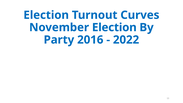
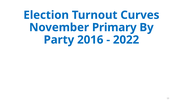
November Election: Election -> Primary
